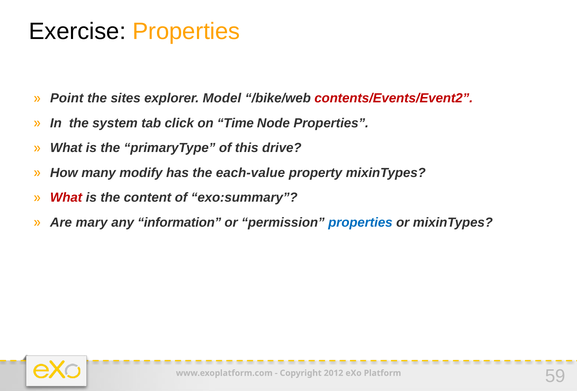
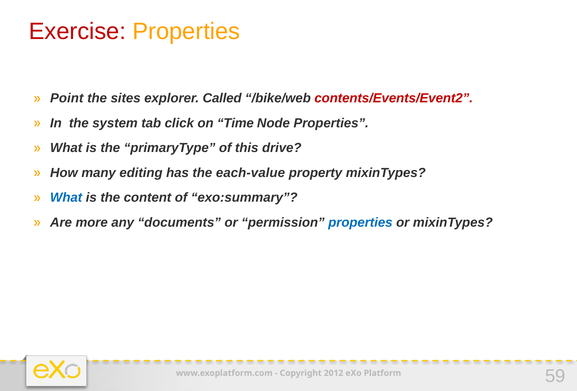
Exercise colour: black -> red
Model: Model -> Called
modify: modify -> editing
What at (66, 197) colour: red -> blue
mary: mary -> more
information: information -> documents
